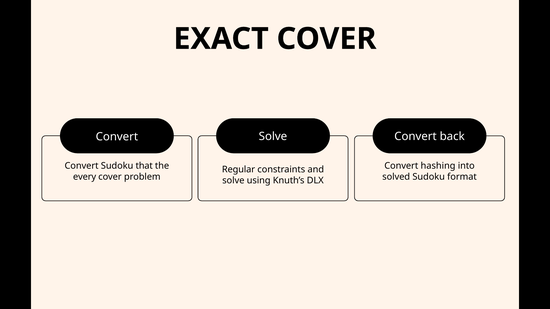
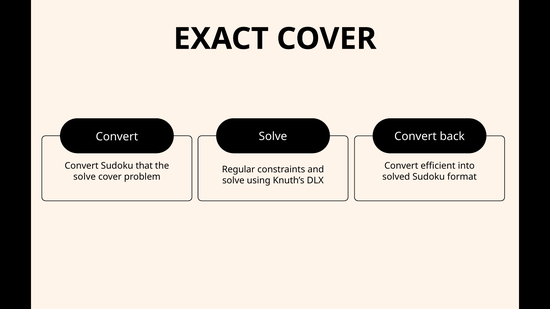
hashing: hashing -> efficient
every at (85, 177): every -> solve
